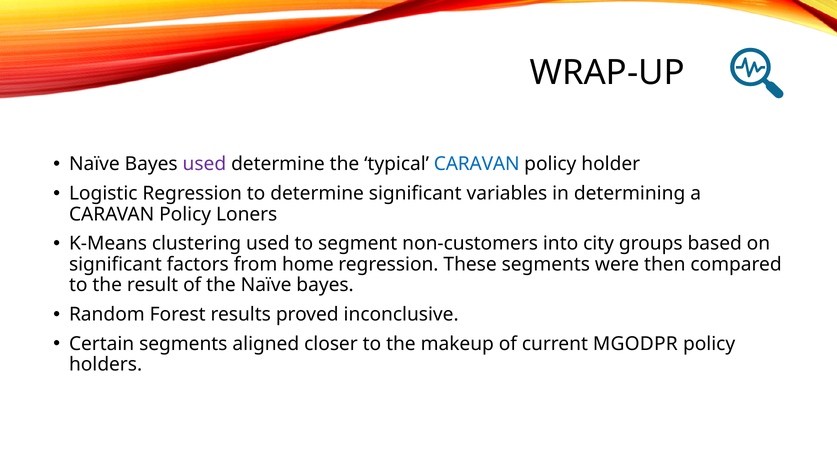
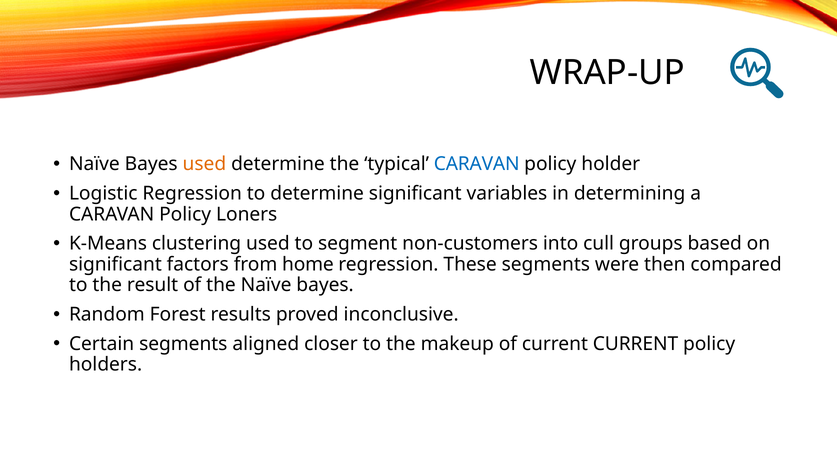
used at (204, 164) colour: purple -> orange
city: city -> cull
current MGODPR: MGODPR -> CURRENT
